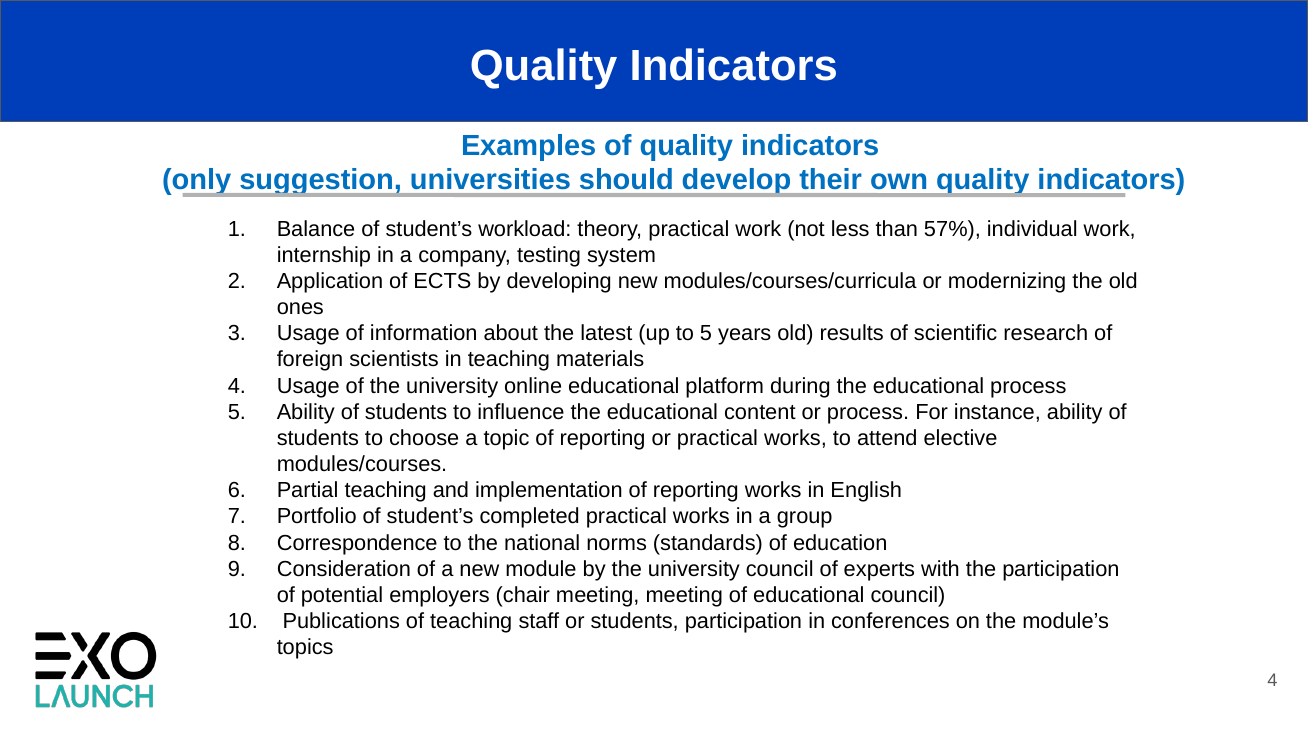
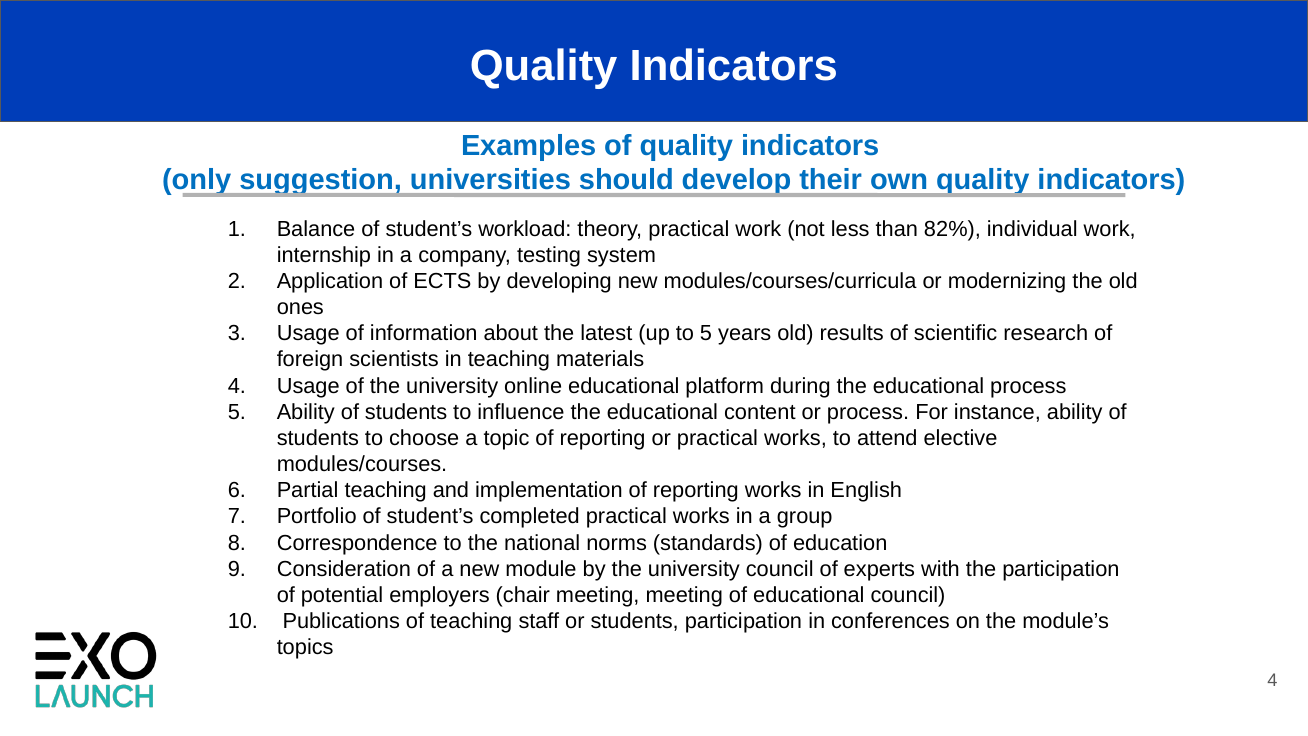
57%: 57% -> 82%
